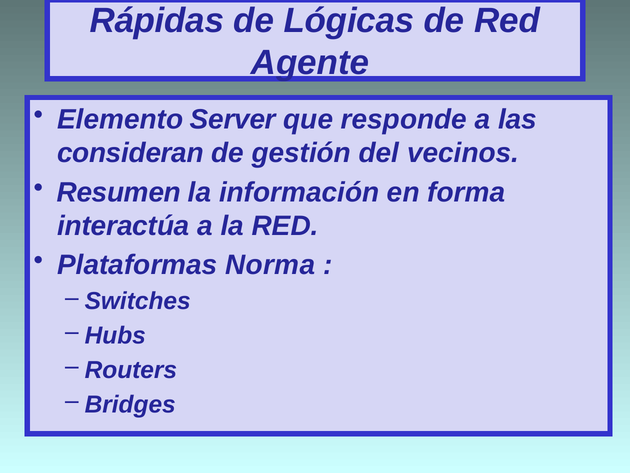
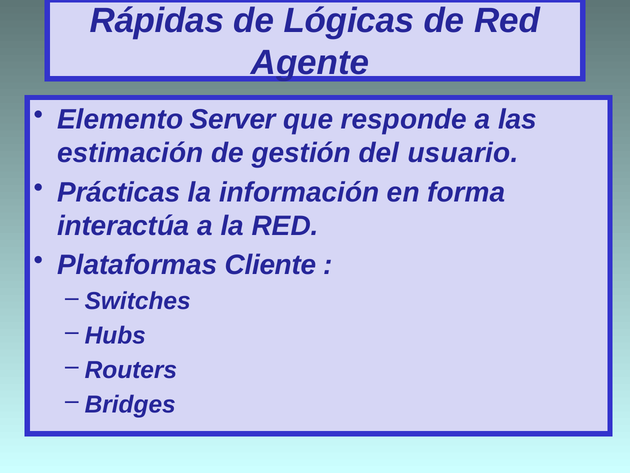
consideran: consideran -> estimación
vecinos: vecinos -> usuario
Resumen: Resumen -> Prácticas
Norma: Norma -> Cliente
